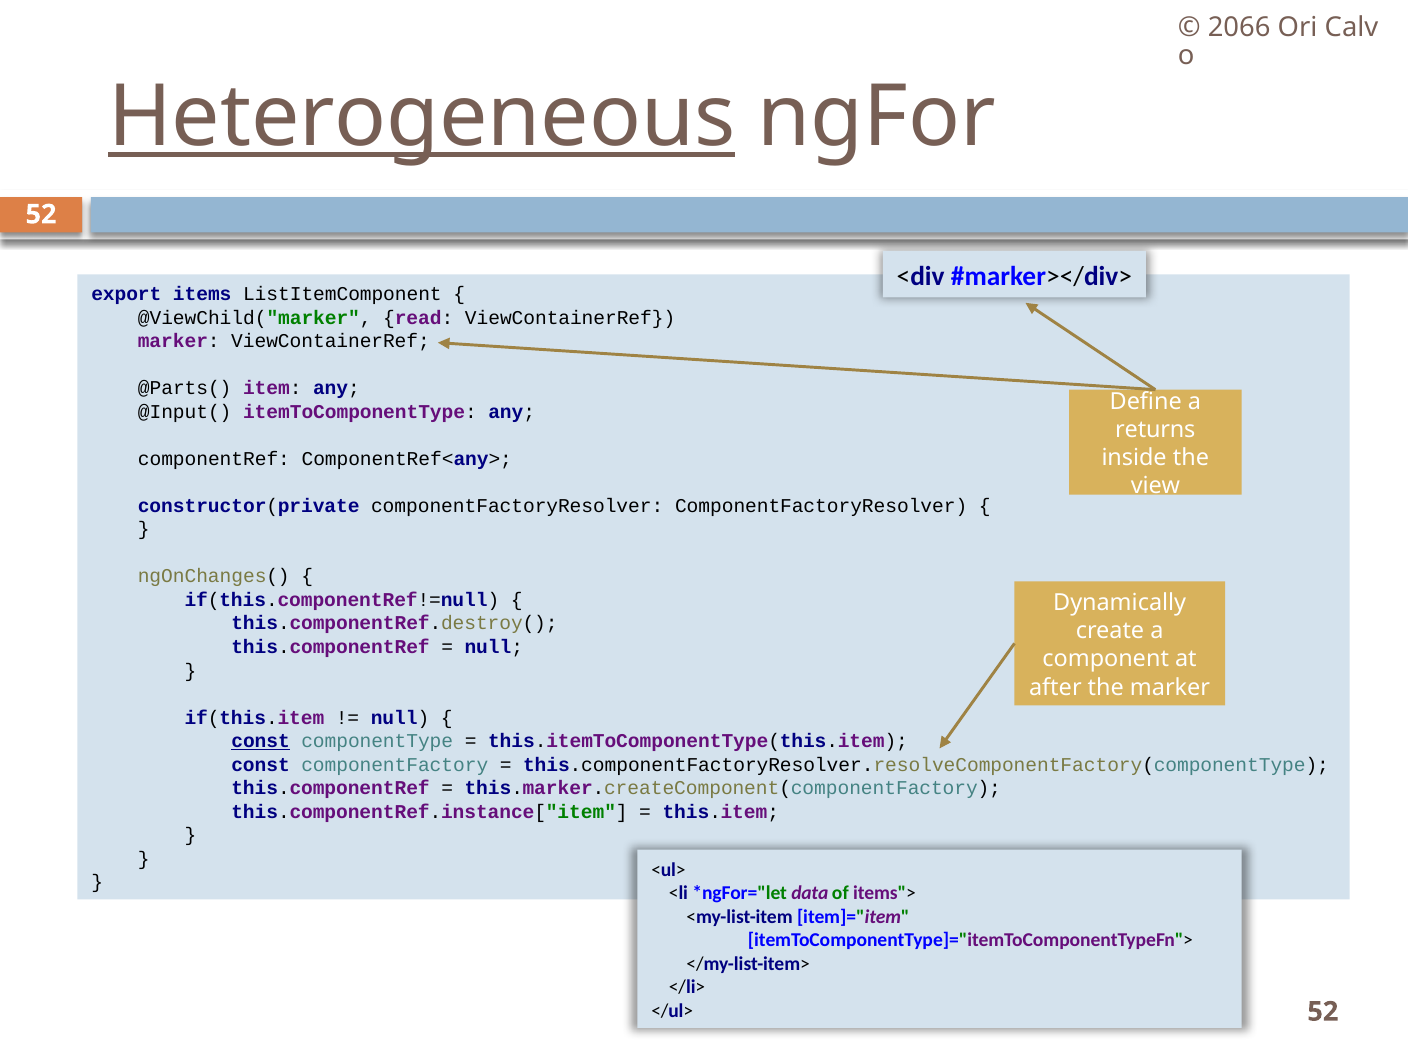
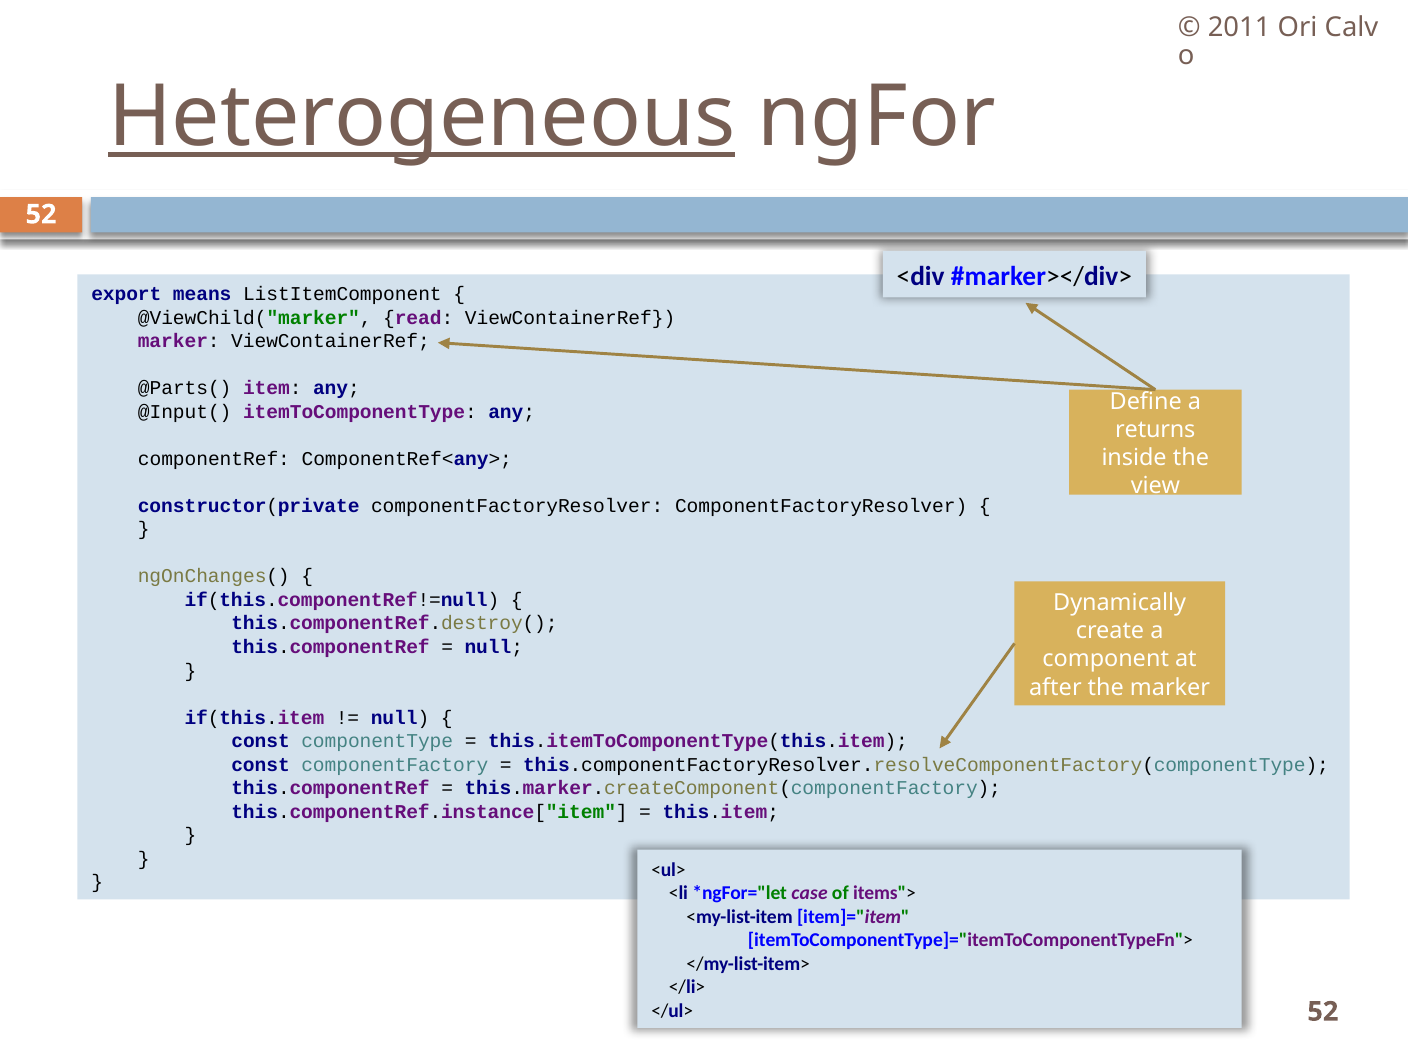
2066: 2066 -> 2011
items: items -> means
const at (261, 741) underline: present -> none
data: data -> case
